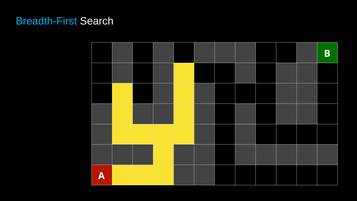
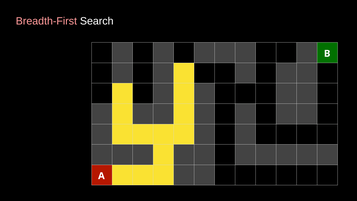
Breadth-First colour: light blue -> pink
